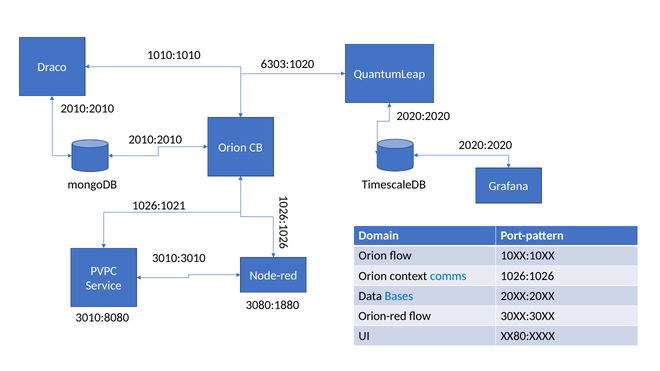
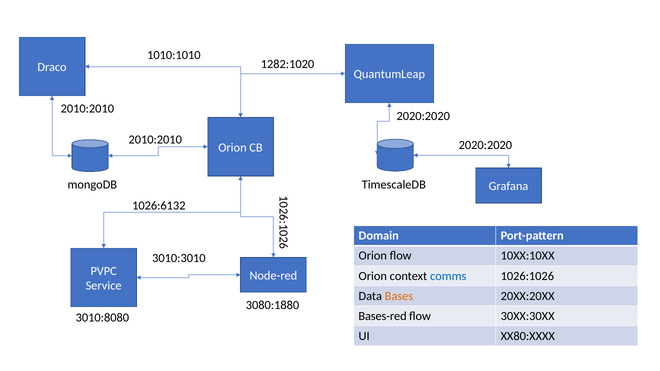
6303:1020: 6303:1020 -> 1282:1020
1026:1021: 1026:1021 -> 1026:6132
Bases colour: blue -> orange
Orion-red: Orion-red -> Bases-red
